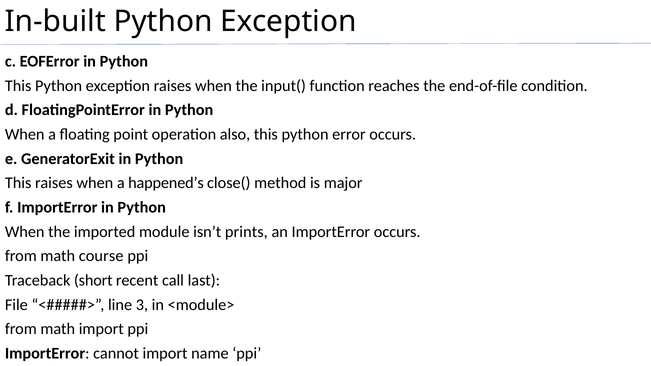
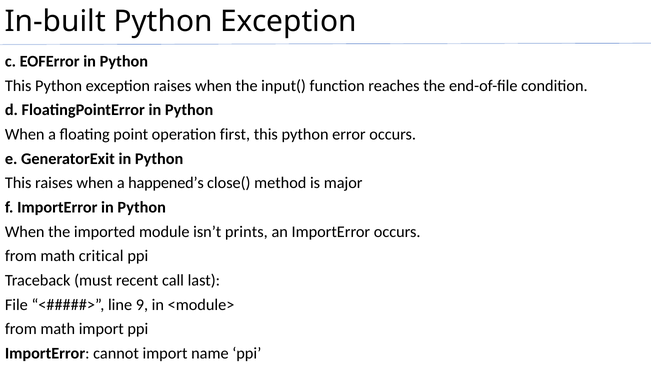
also: also -> first
course: course -> critical
short: short -> must
3: 3 -> 9
